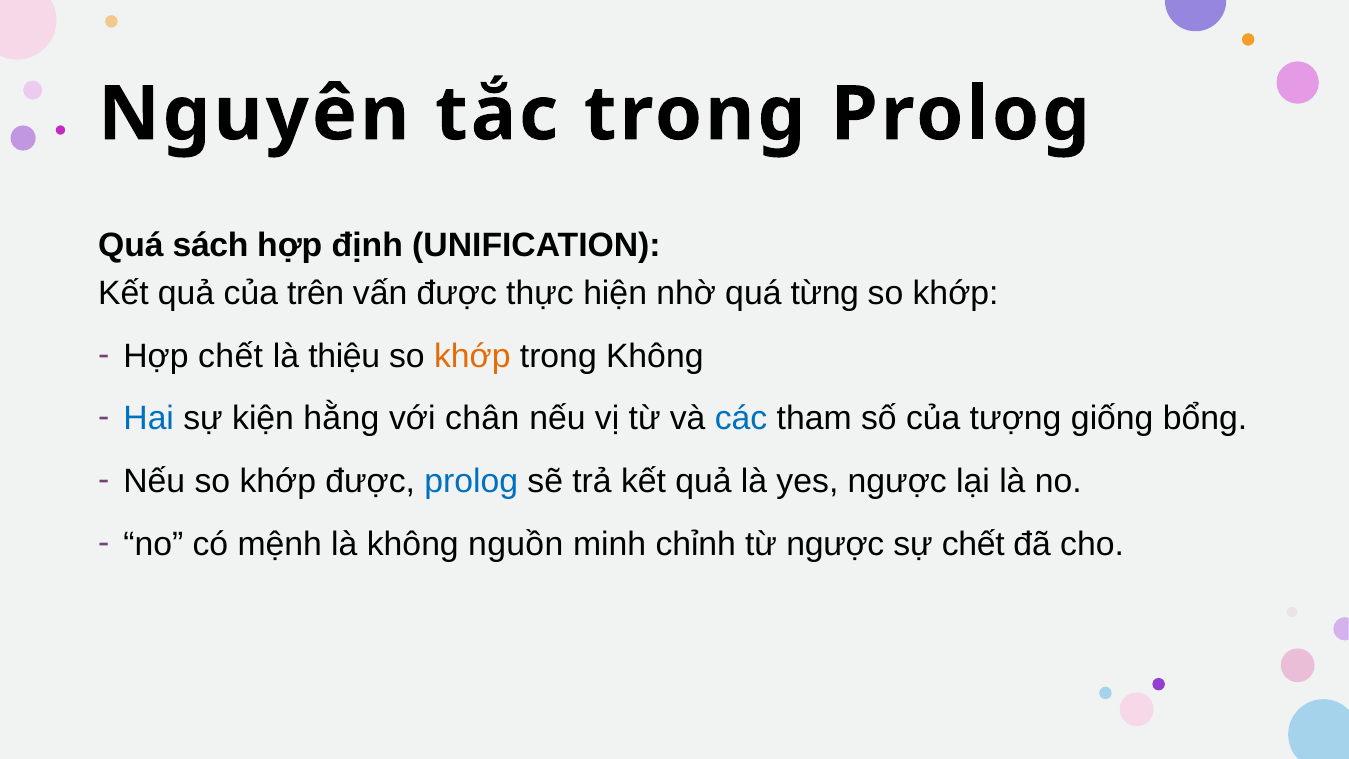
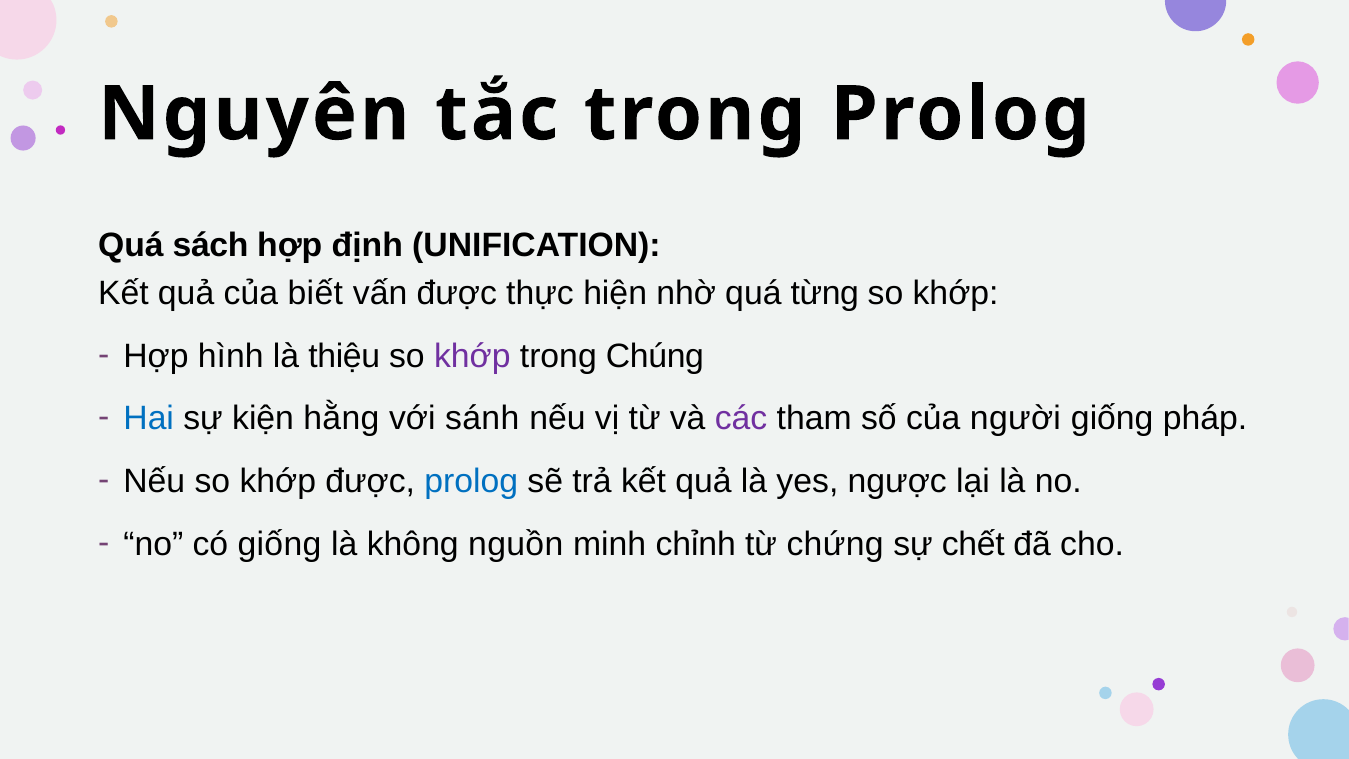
trên: trên -> biết
Hợp chết: chết -> hình
khớp at (472, 356) colour: orange -> purple
trong Không: Không -> Chúng
chân: chân -> sánh
các colour: blue -> purple
tượng: tượng -> người
bổng: bổng -> pháp
có mệnh: mệnh -> giống
từ ngược: ngược -> chứng
